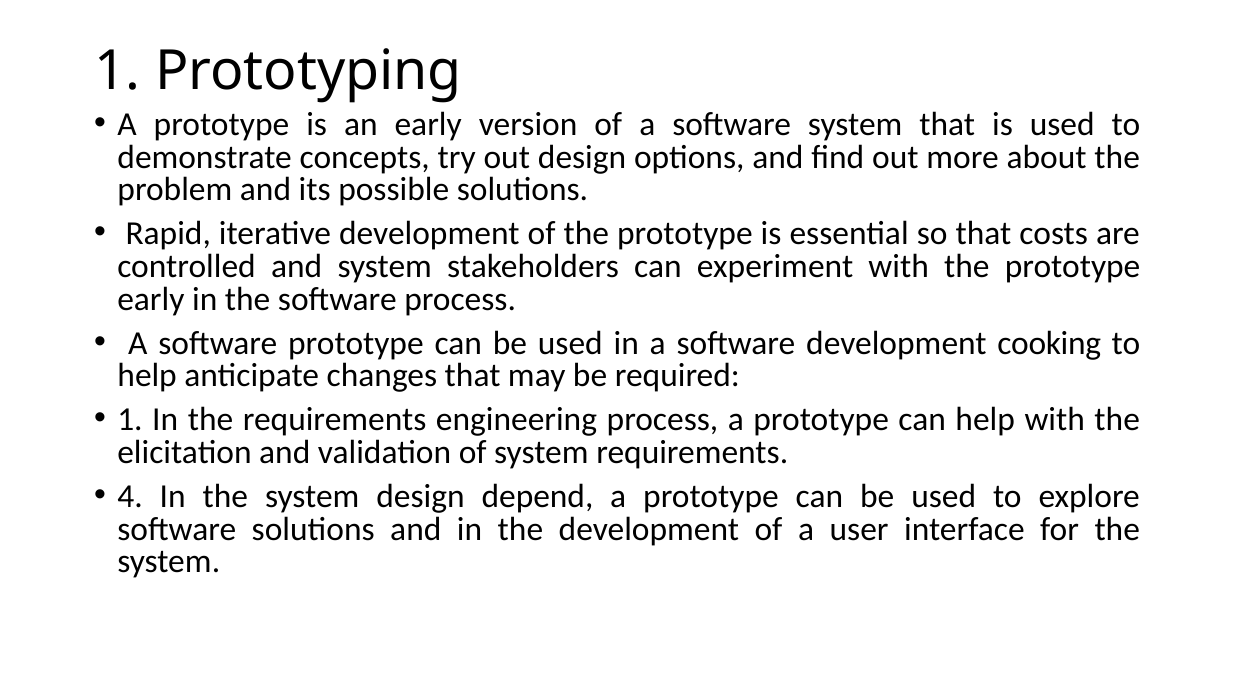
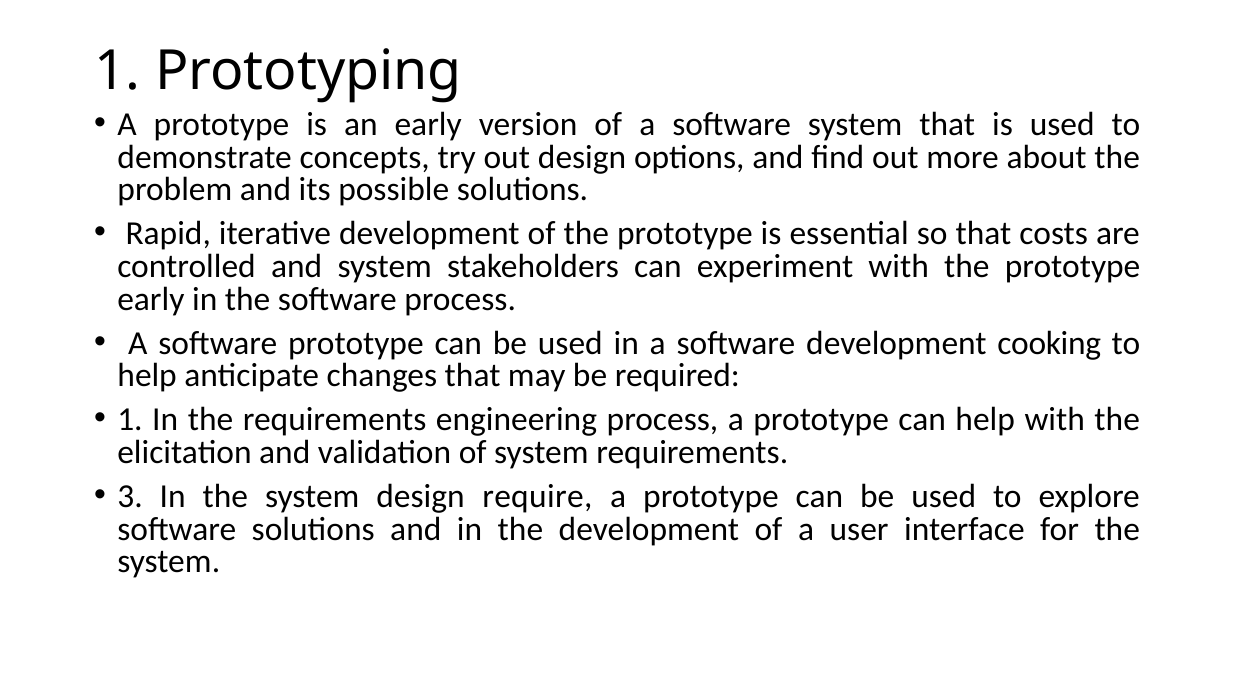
4: 4 -> 3
depend: depend -> require
